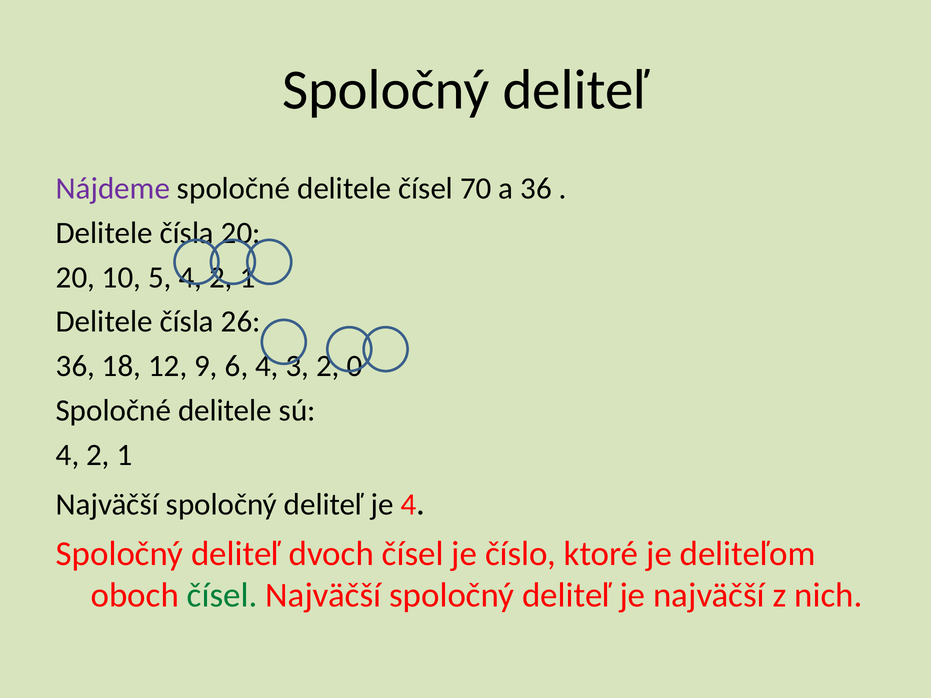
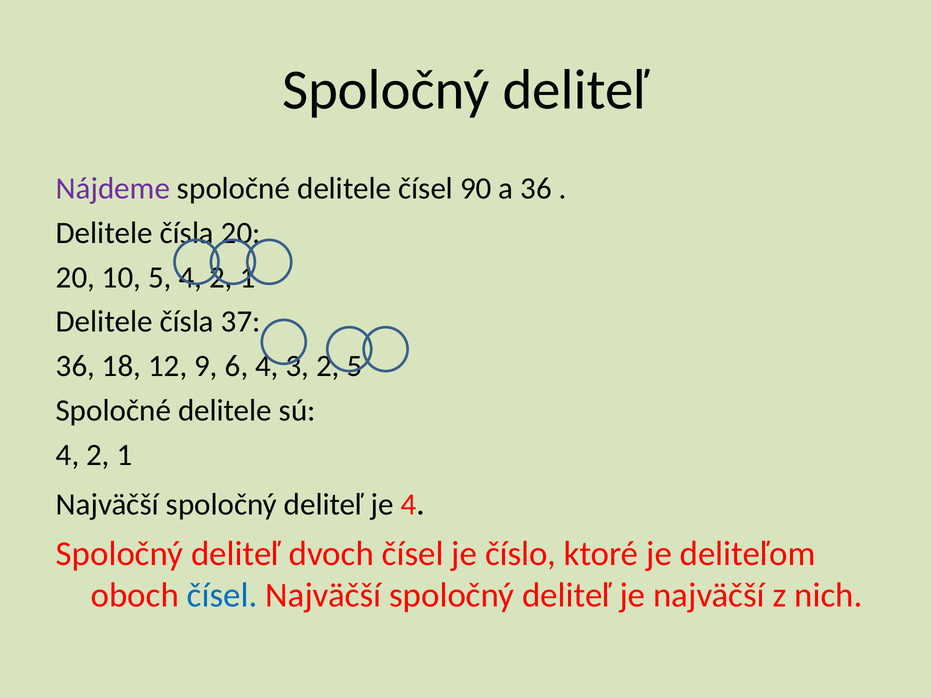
70: 70 -> 90
26: 26 -> 37
2 0: 0 -> 5
čísel at (222, 596) colour: green -> blue
